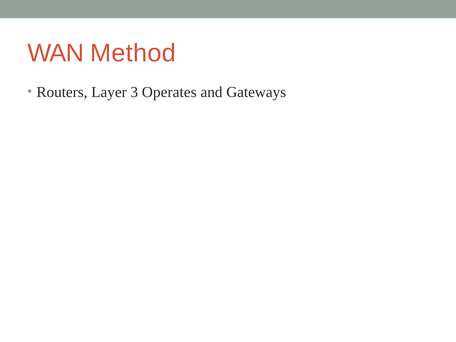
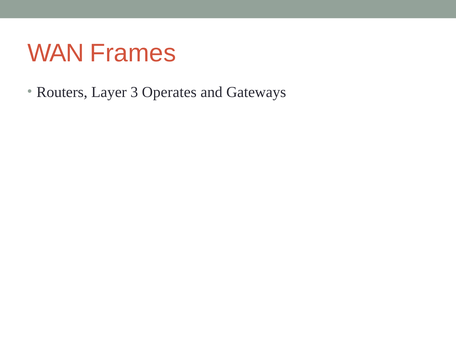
Method: Method -> Frames
